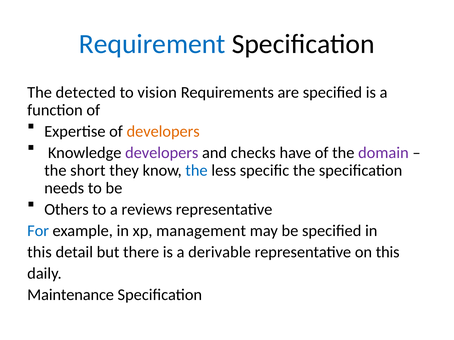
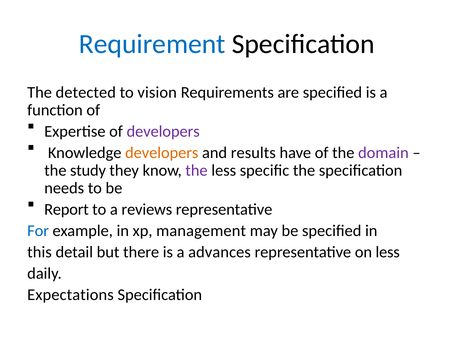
developers at (163, 132) colour: orange -> purple
developers at (162, 153) colour: purple -> orange
checks: checks -> results
short: short -> study
the at (197, 171) colour: blue -> purple
Others: Others -> Report
derivable: derivable -> advances
on this: this -> less
Maintenance: Maintenance -> Expectations
